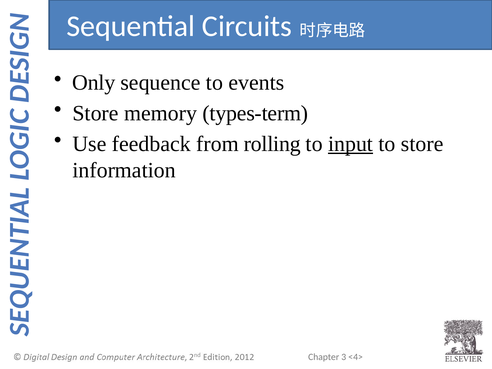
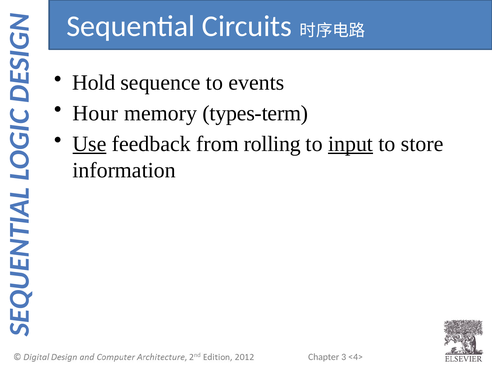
Only: Only -> Hold
Store at (96, 113): Store -> Hour
Use underline: none -> present
